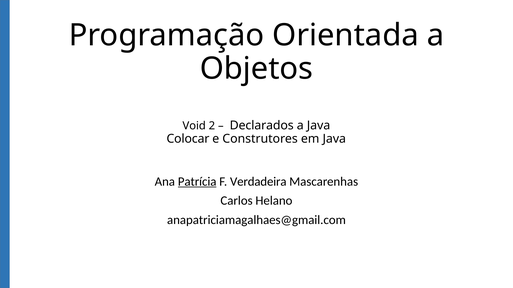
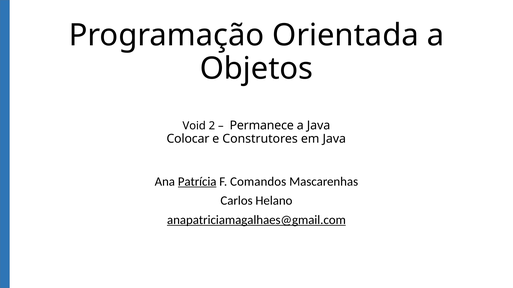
Declarados: Declarados -> Permanece
Verdadeira: Verdadeira -> Comandos
anapatriciamagalhaes@gmail.com underline: none -> present
